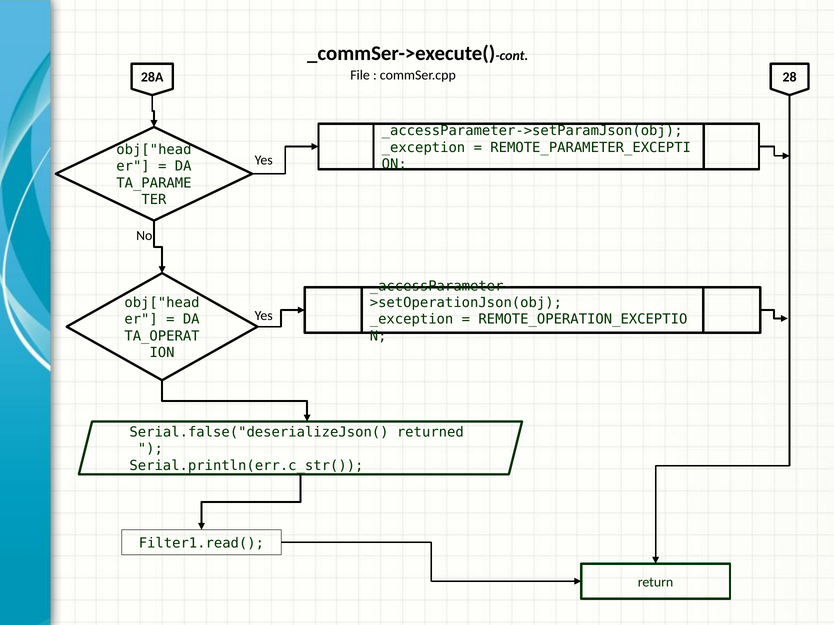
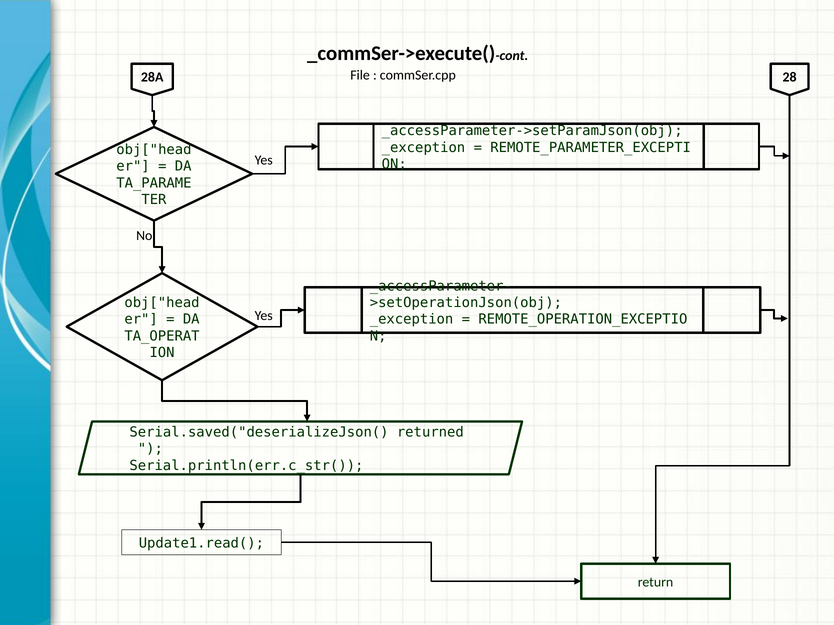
Serial.false("deserializeJson(: Serial.false("deserializeJson( -> Serial.saved("deserializeJson(
Filter1.read(: Filter1.read( -> Update1.read(
